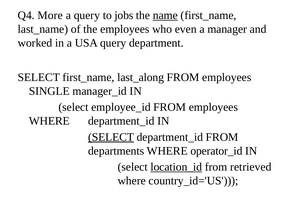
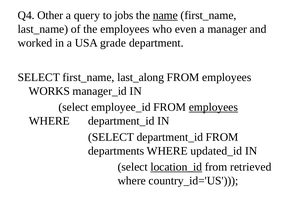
More: More -> Other
USA query: query -> grade
SINGLE: SINGLE -> WORKS
employees at (213, 107) underline: none -> present
SELECT at (111, 137) underline: present -> none
operator_id: operator_id -> updated_id
